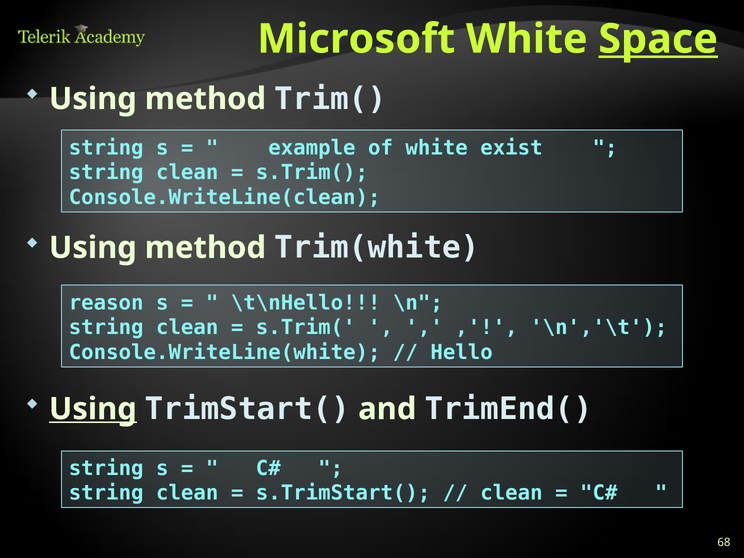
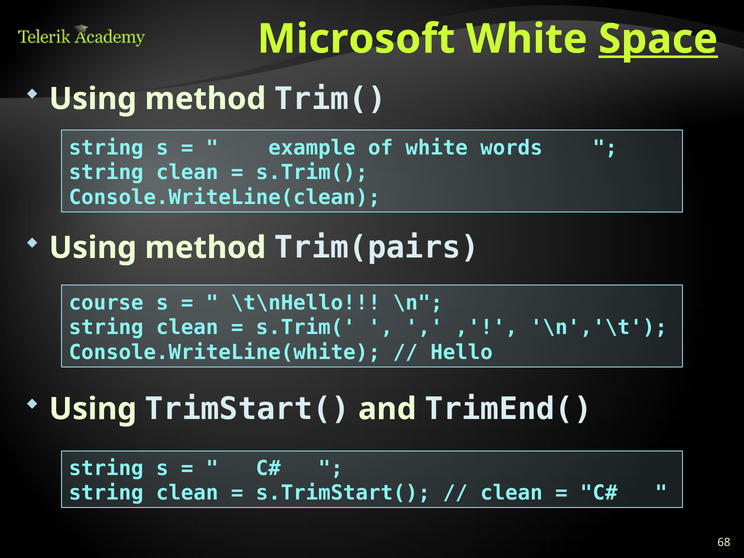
exist: exist -> words
Trim(white: Trim(white -> Trim(pairs
reason: reason -> course
Using at (93, 409) underline: present -> none
